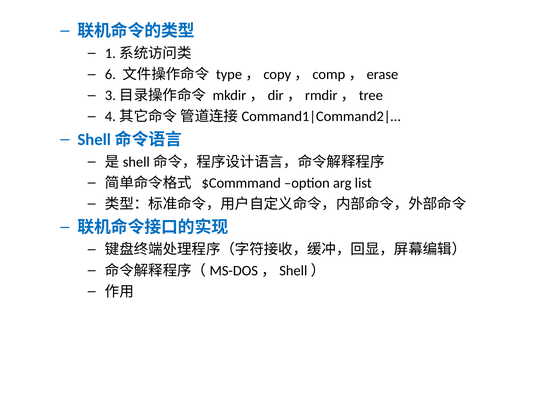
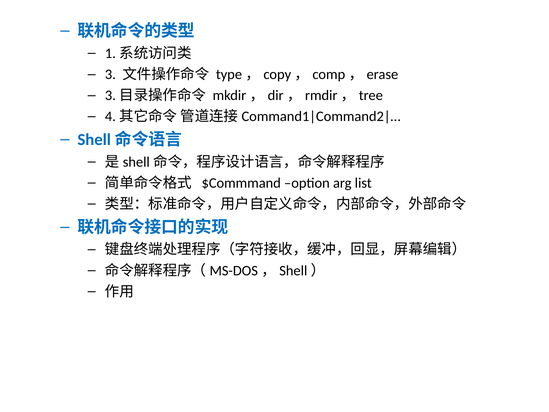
6: 6 -> 3
